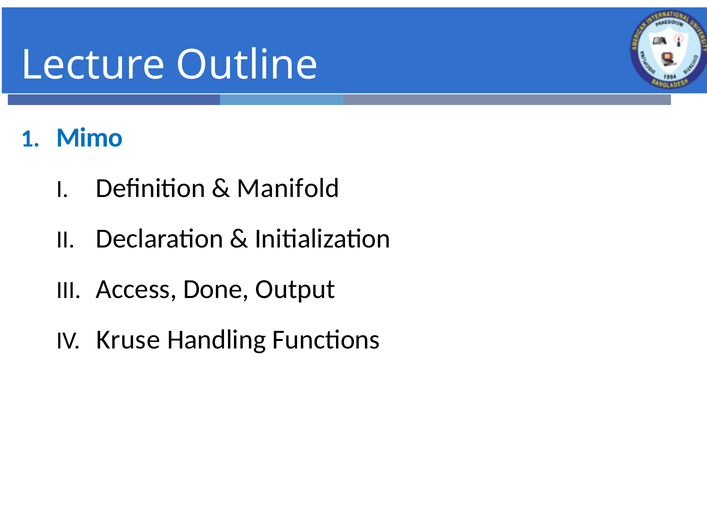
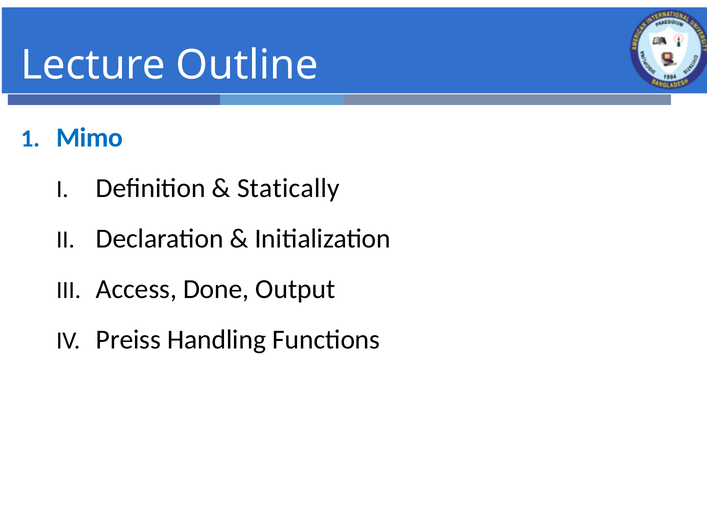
Manifold: Manifold -> Statically
Kruse: Kruse -> Preiss
